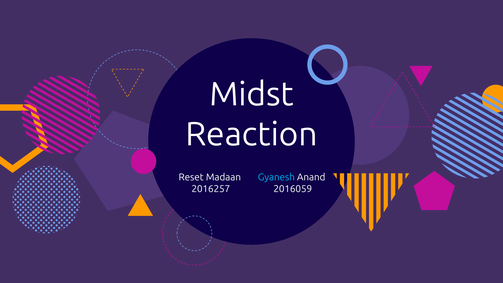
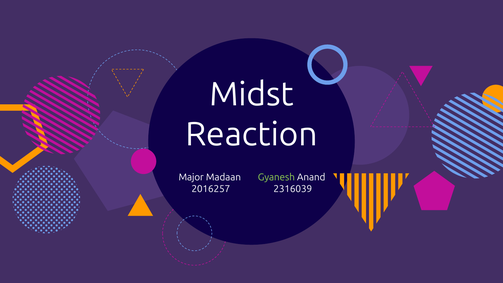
Reset: Reset -> Major
Gyanesh colour: light blue -> light green
2016059: 2016059 -> 2316039
